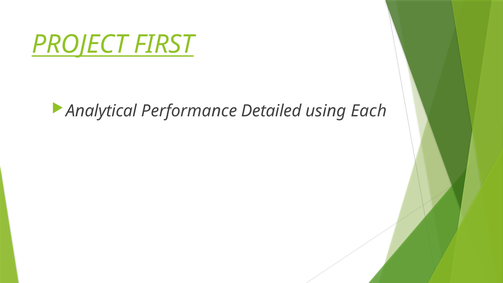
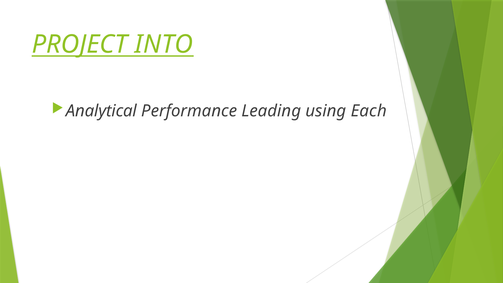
FIRST: FIRST -> INTO
Detailed: Detailed -> Leading
